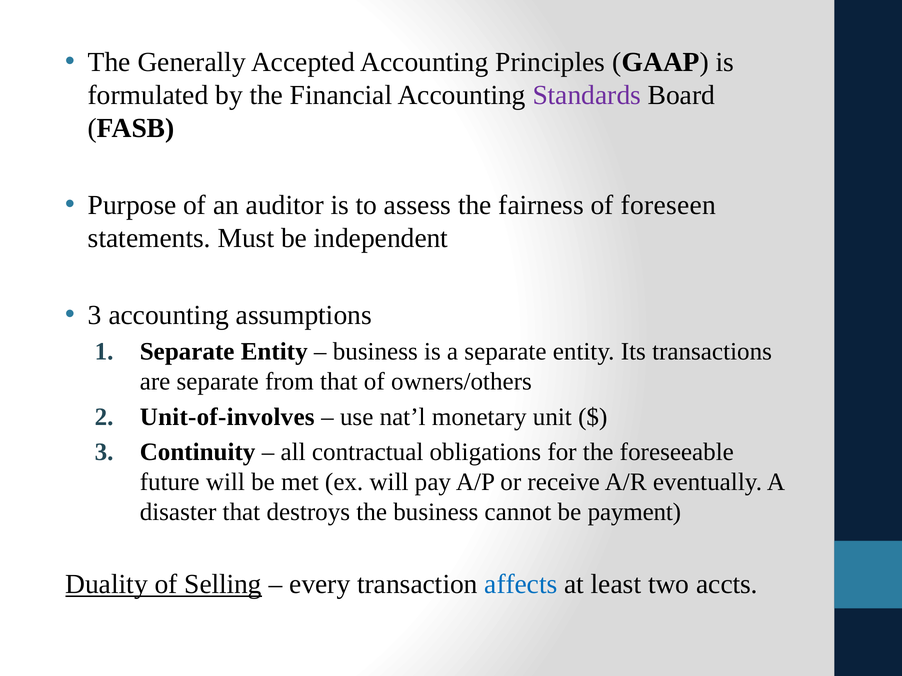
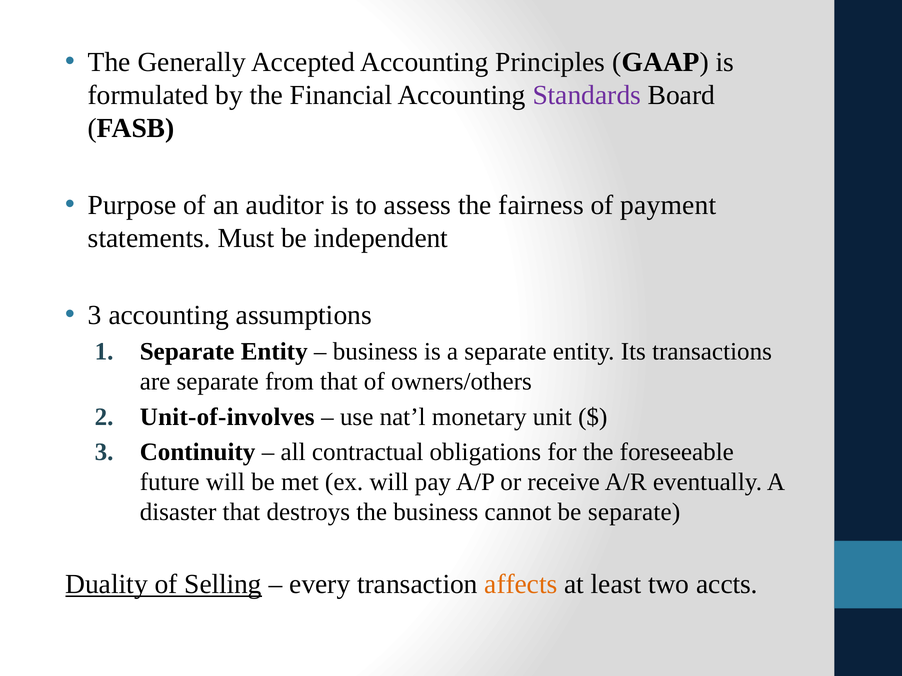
foreseen: foreseen -> payment
be payment: payment -> separate
affects colour: blue -> orange
